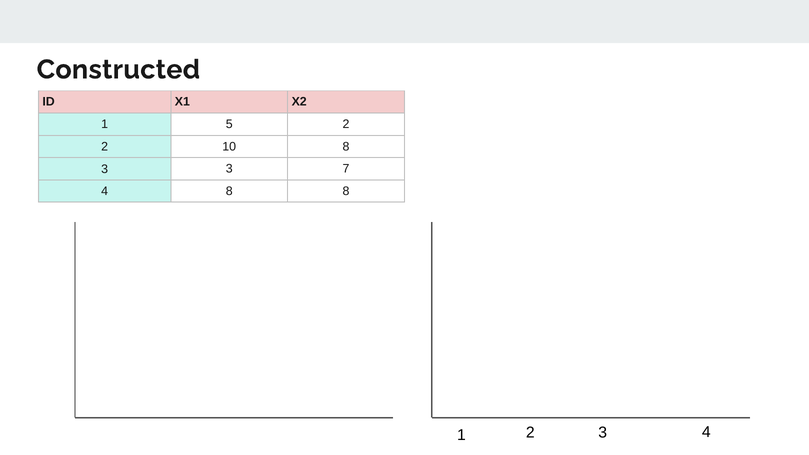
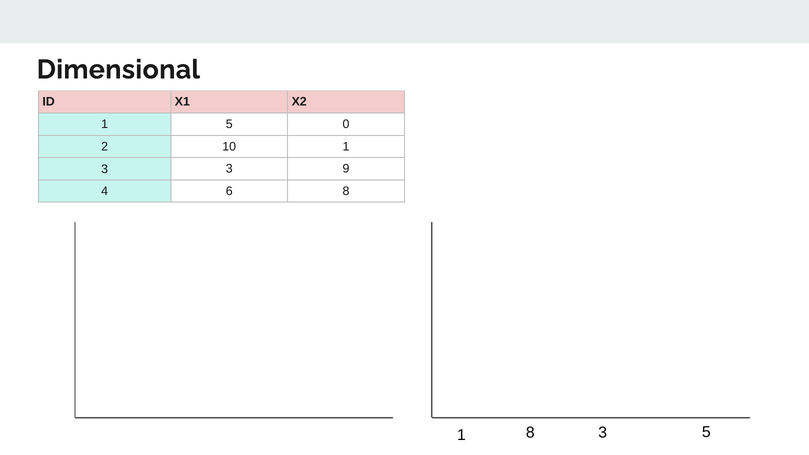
Constructed: Constructed -> Dimensional
5 2: 2 -> 0
10 8: 8 -> 1
7: 7 -> 9
4 8: 8 -> 6
1 2: 2 -> 8
3 4: 4 -> 5
